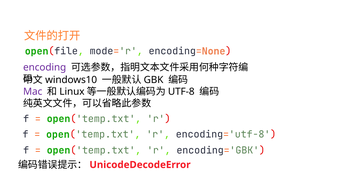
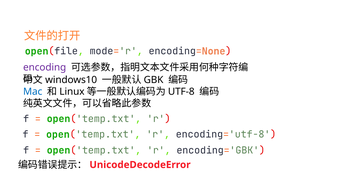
Mac colour: purple -> blue
